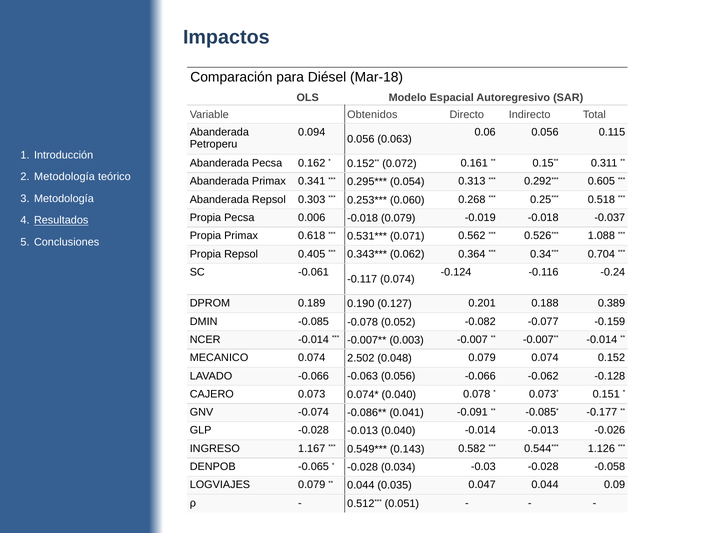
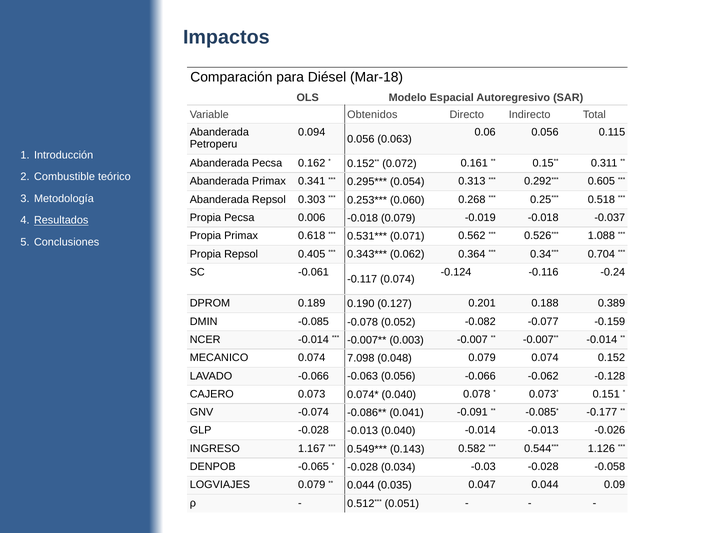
Metodología at (64, 177): Metodología -> Combustible
2.502: 2.502 -> 7.098
